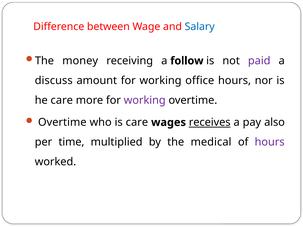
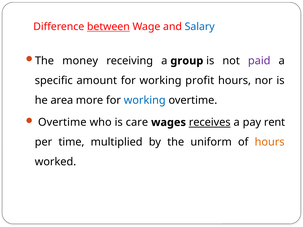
between underline: none -> present
follow: follow -> group
discuss: discuss -> specific
office: office -> profit
he care: care -> area
working at (145, 100) colour: purple -> blue
also: also -> rent
medical: medical -> uniform
hours at (270, 142) colour: purple -> orange
